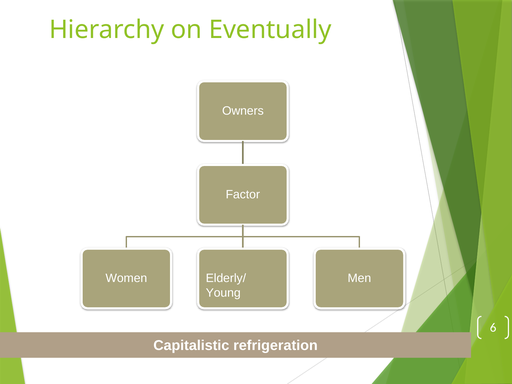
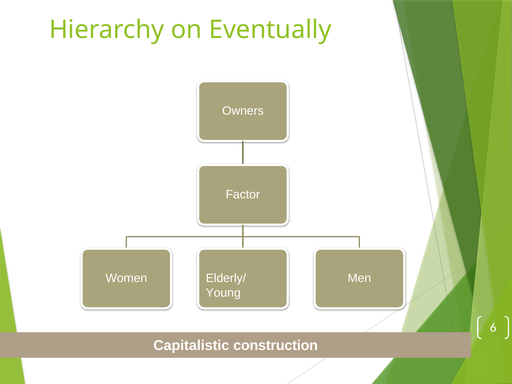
refrigeration: refrigeration -> construction
